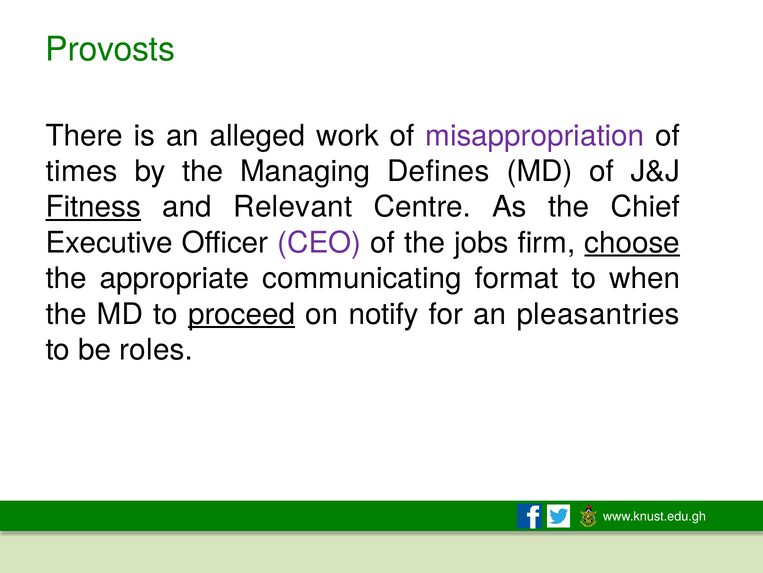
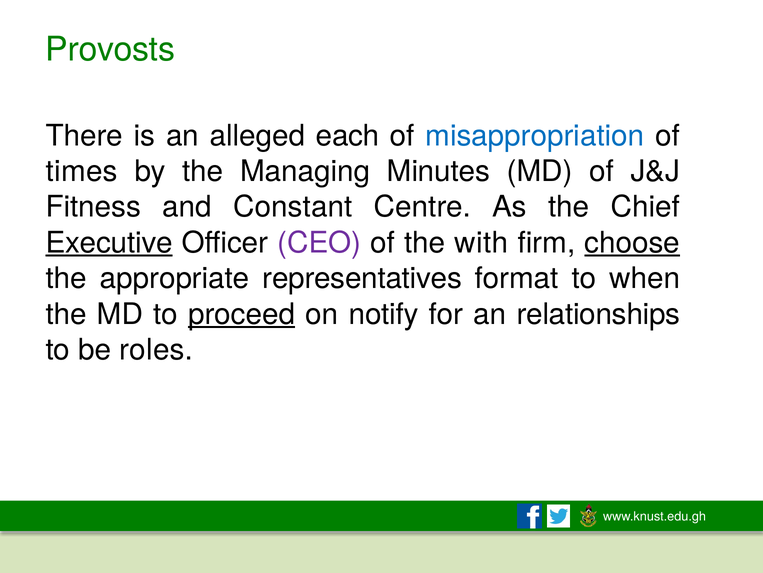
work: work -> each
misappropriation colour: purple -> blue
Defines: Defines -> Minutes
Fitness underline: present -> none
Relevant: Relevant -> Constant
Executive underline: none -> present
jobs: jobs -> with
communicating: communicating -> representatives
pleasantries: pleasantries -> relationships
